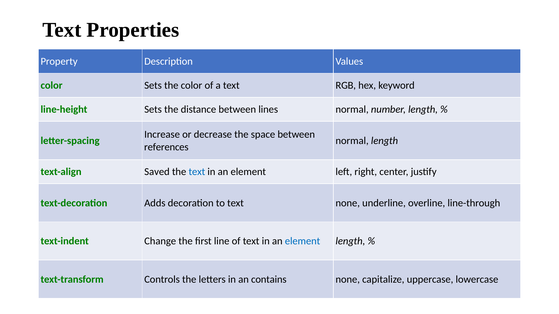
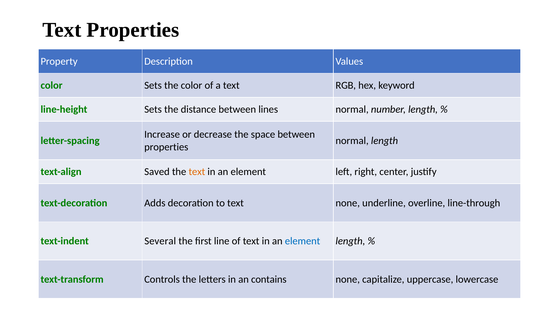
references at (166, 147): references -> properties
text at (197, 172) colour: blue -> orange
Change: Change -> Several
